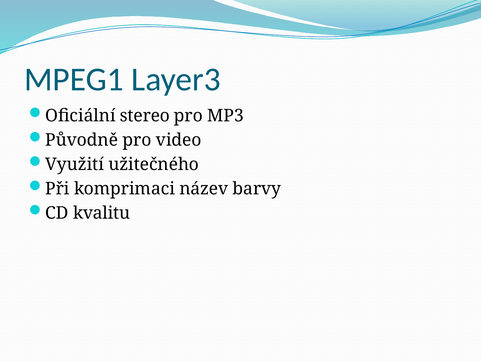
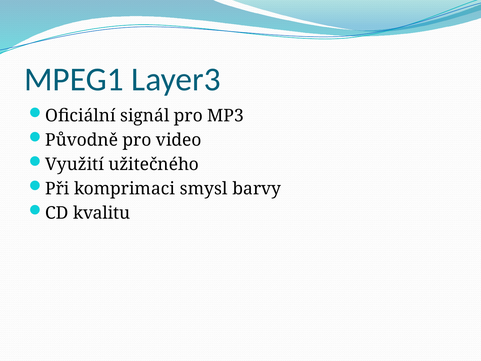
stereo: stereo -> signál
název: název -> smysl
